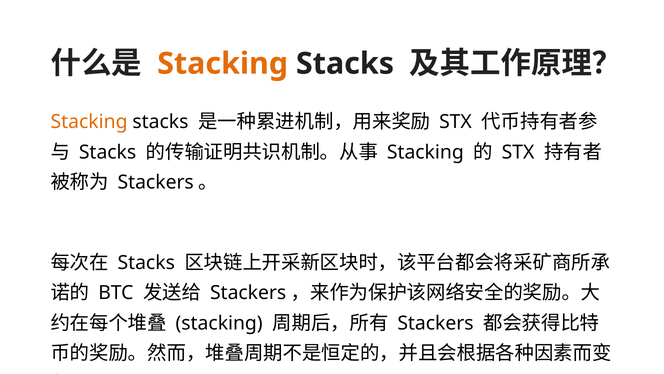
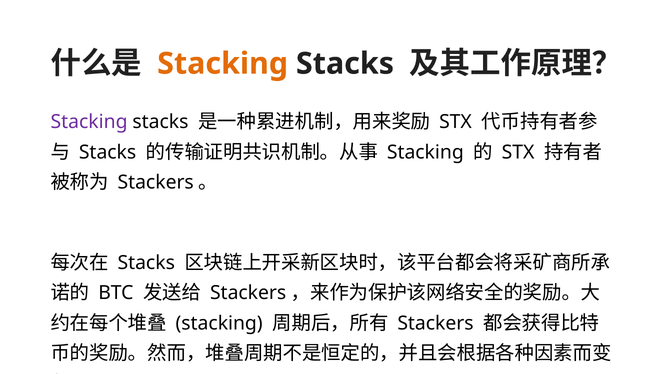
Stacking at (89, 122) colour: orange -> purple
